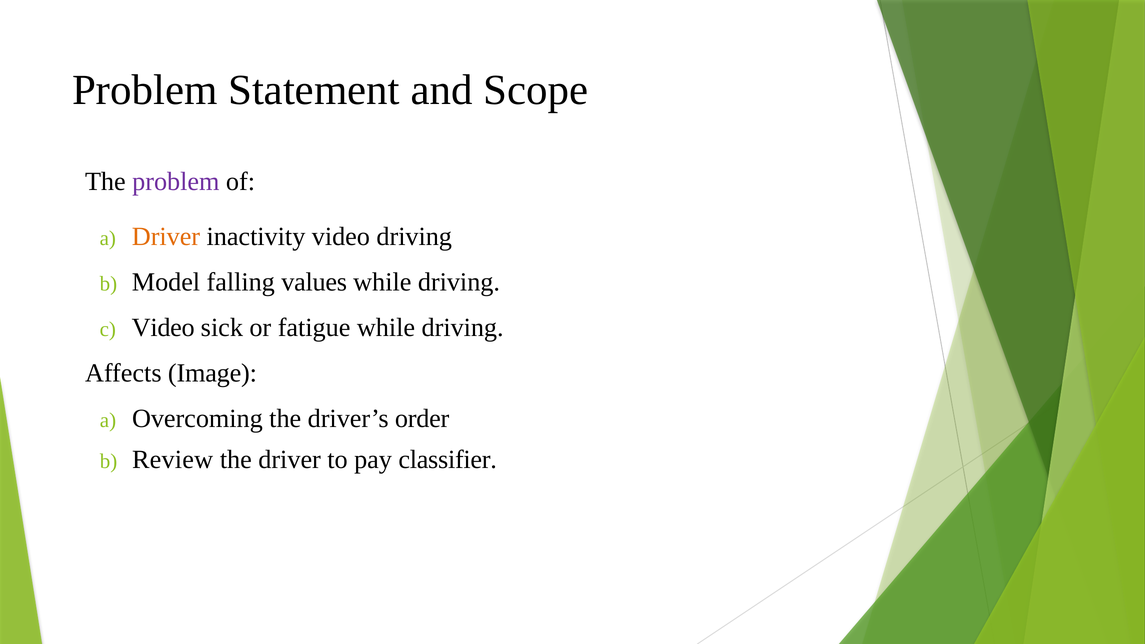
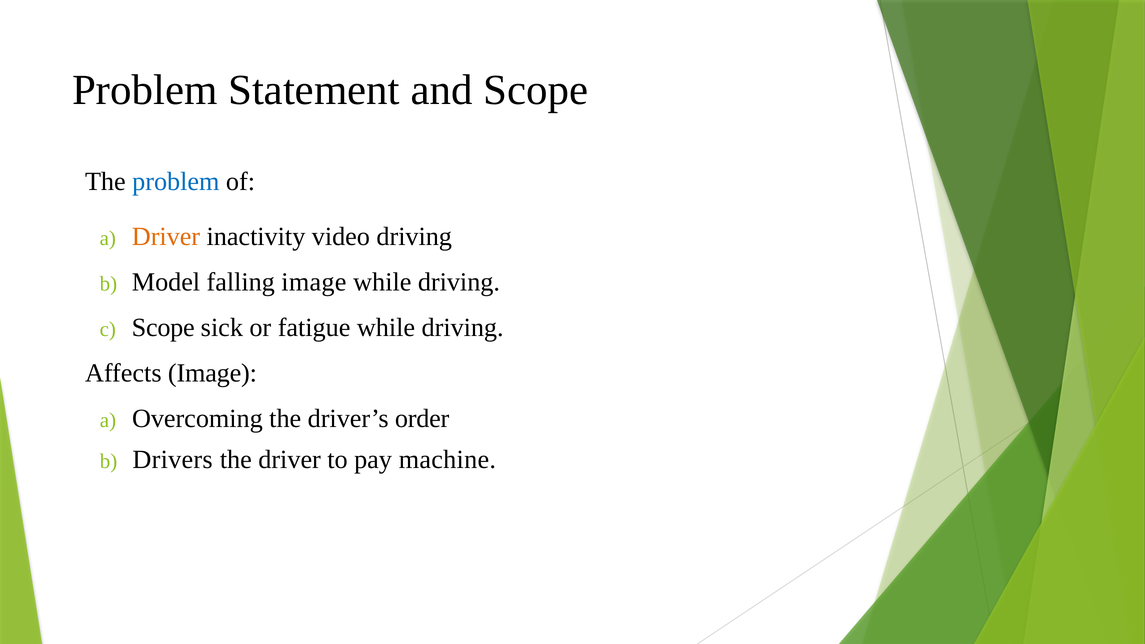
problem at (176, 181) colour: purple -> blue
falling values: values -> image
Video at (163, 328): Video -> Scope
Review: Review -> Drivers
classifier: classifier -> machine
